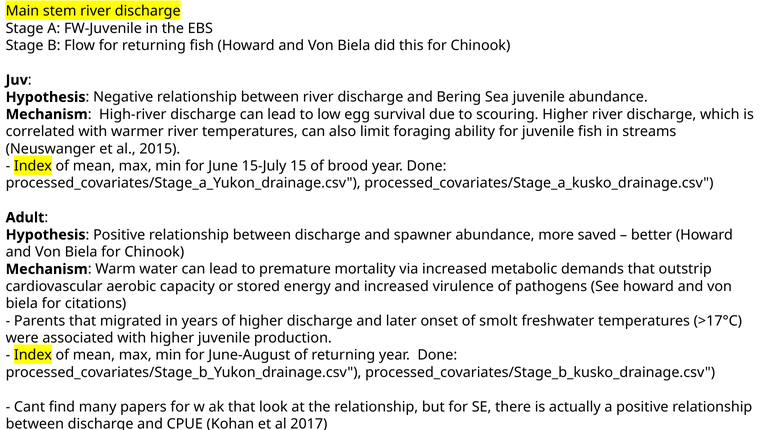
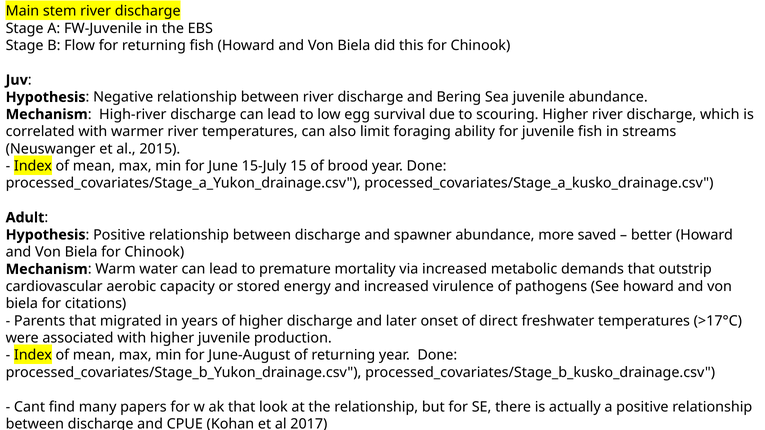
smolt: smolt -> direct
